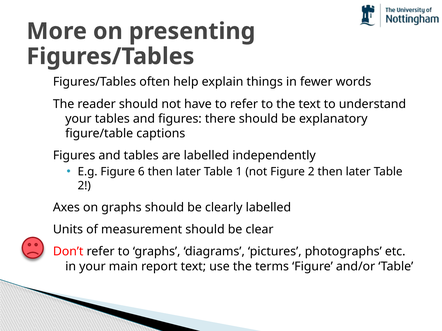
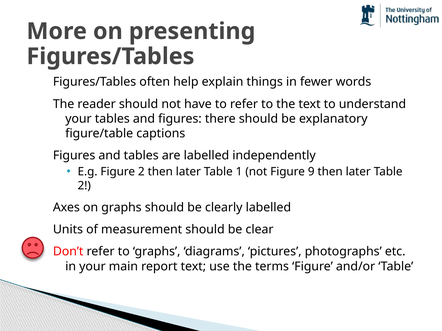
Figure 6: 6 -> 2
Figure 2: 2 -> 9
